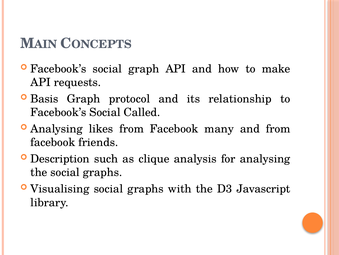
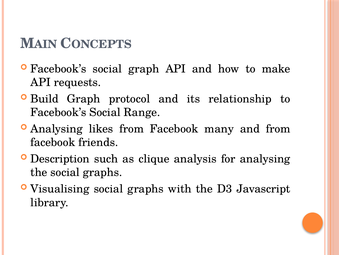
Basis: Basis -> Build
Called: Called -> Range
